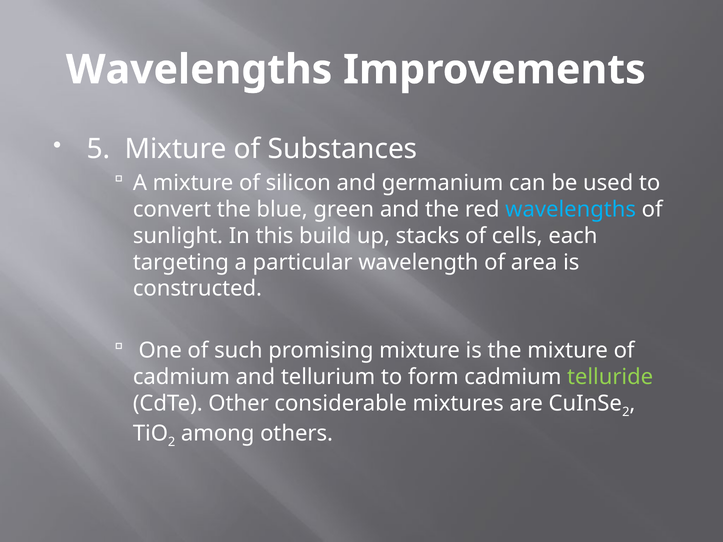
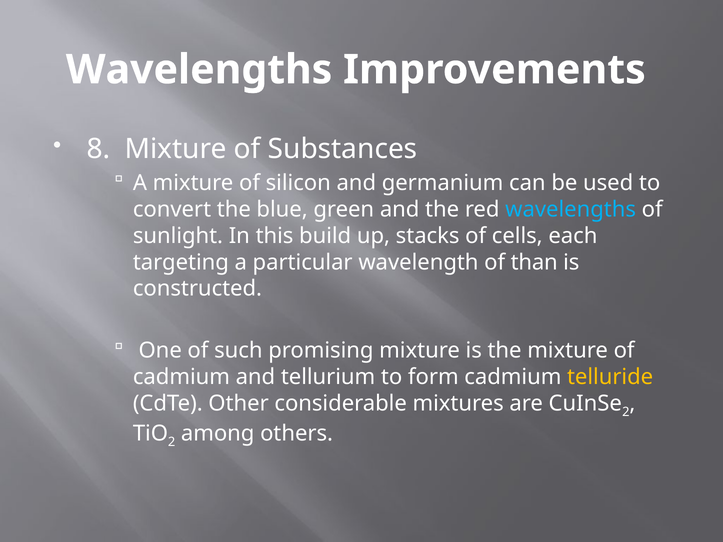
5: 5 -> 8
area: area -> than
telluride colour: light green -> yellow
